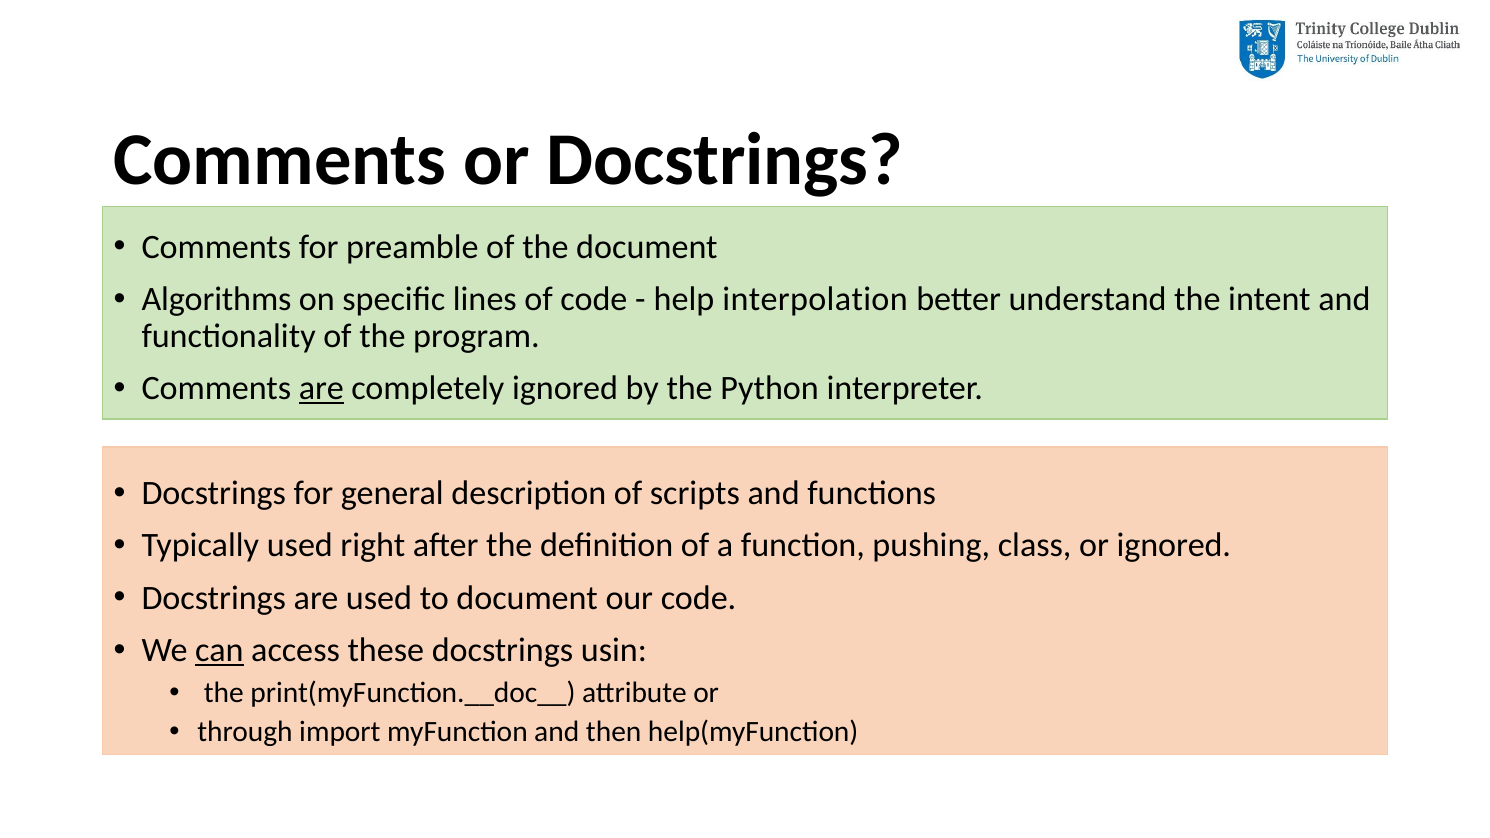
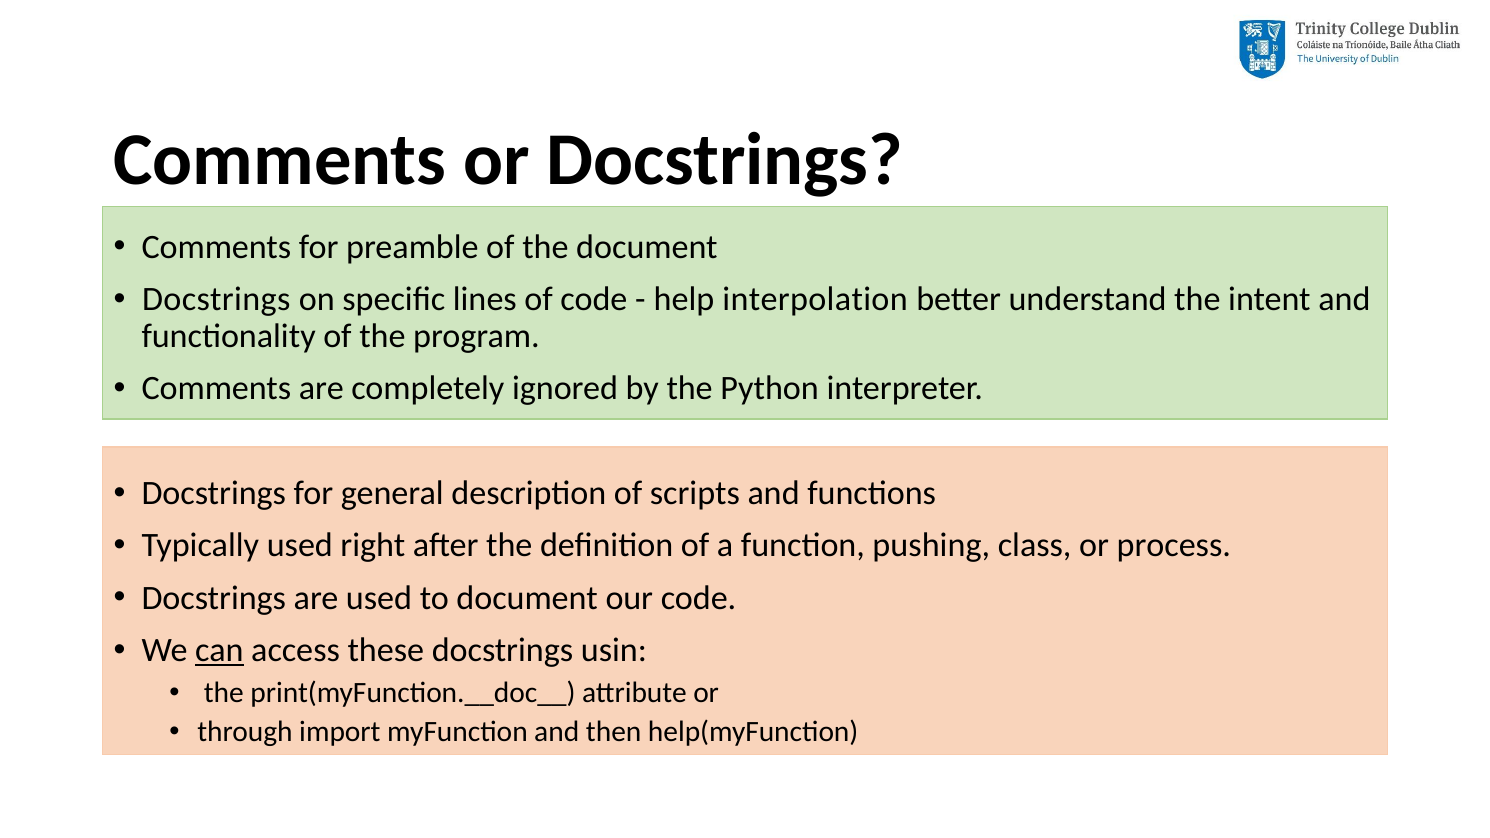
Algorithms at (216, 299): Algorithms -> Docstrings
are at (321, 389) underline: present -> none
or ignored: ignored -> process
